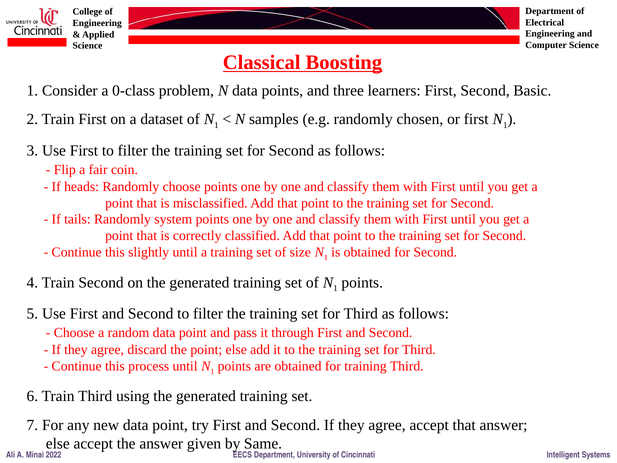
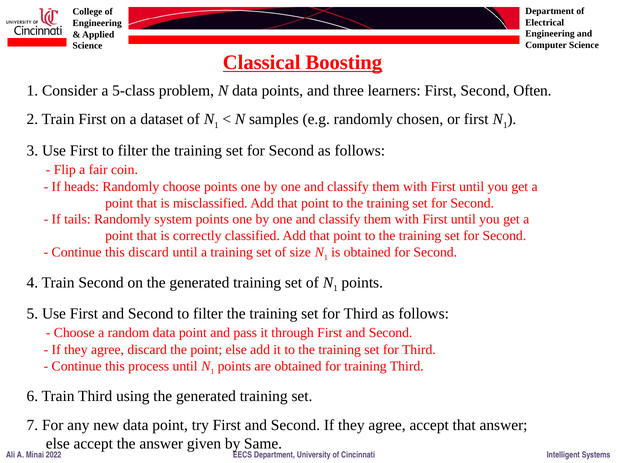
0-class: 0-class -> 5-class
Basic: Basic -> Often
this slightly: slightly -> discard
